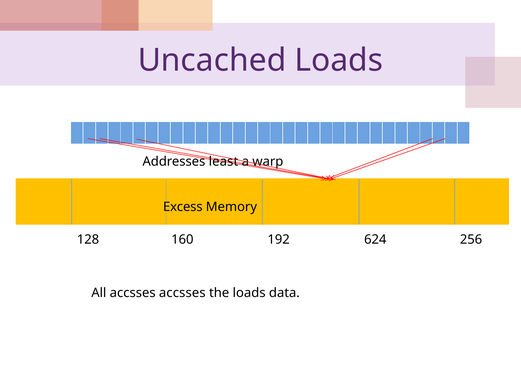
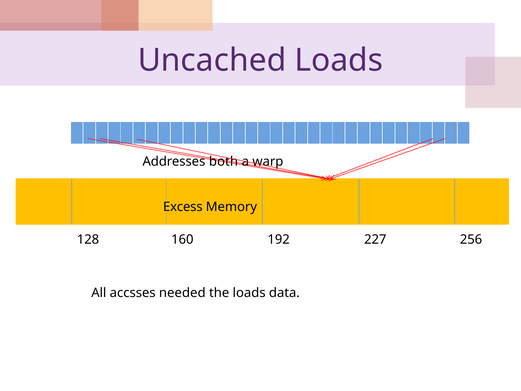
least: least -> both
624: 624 -> 227
accsses accsses: accsses -> needed
